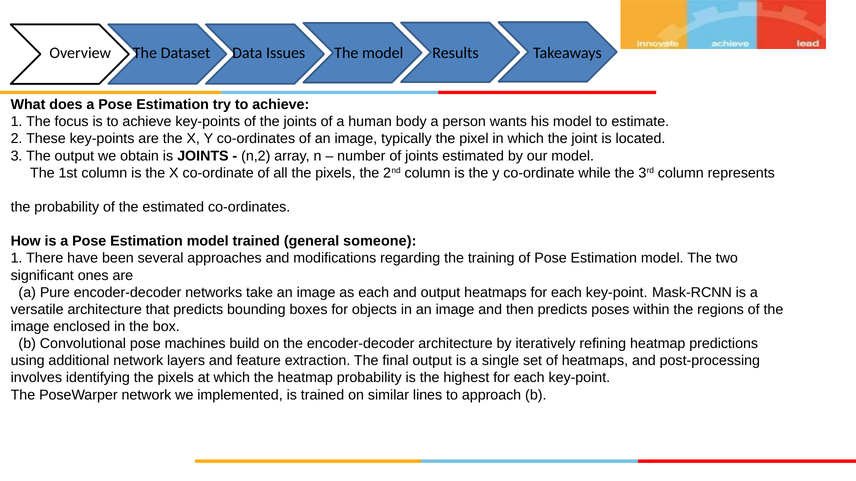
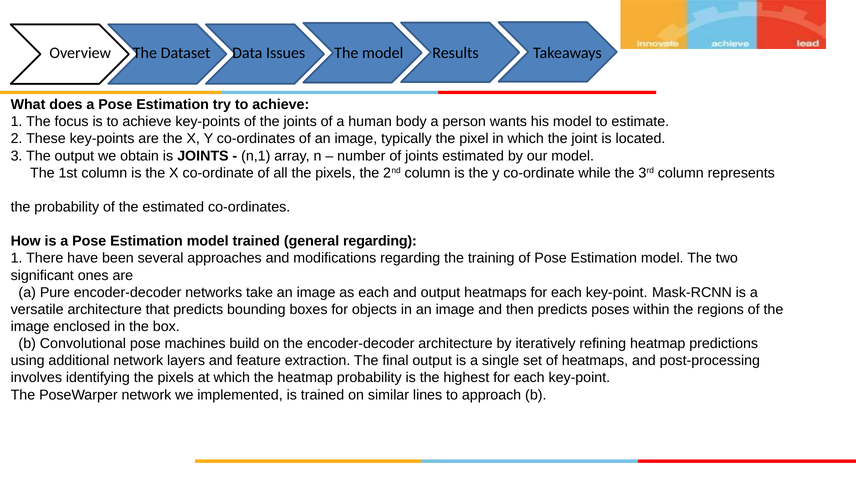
n,2: n,2 -> n,1
general someone: someone -> regarding
